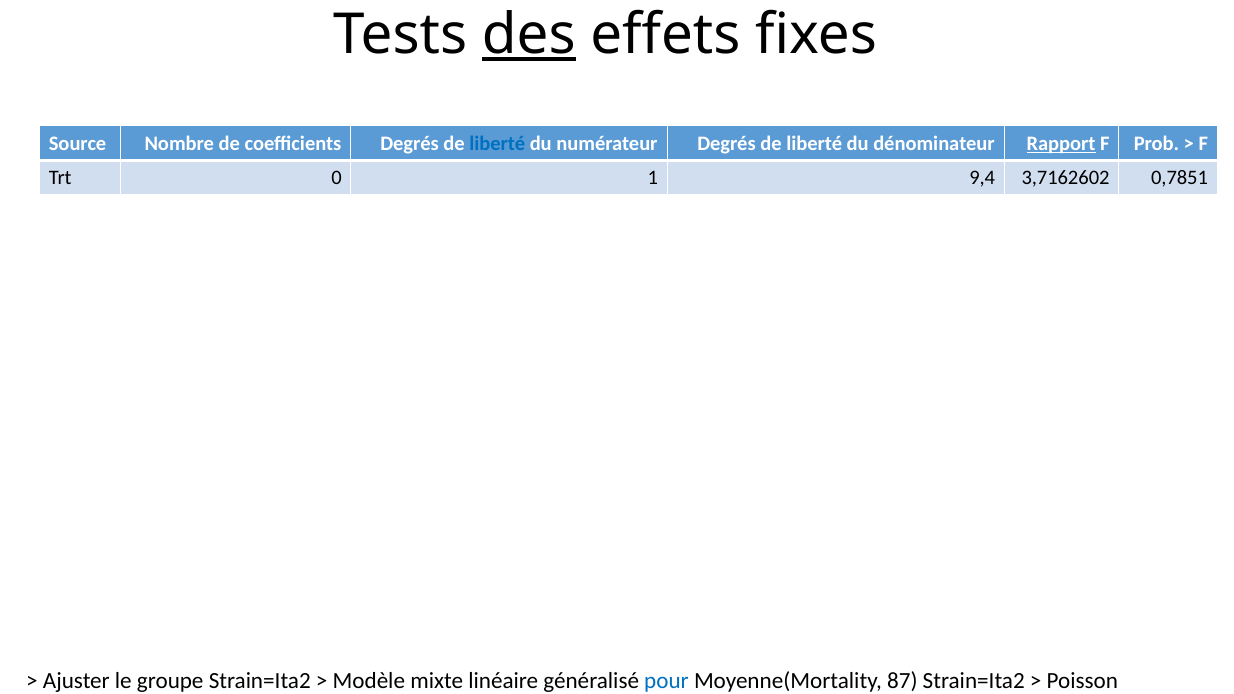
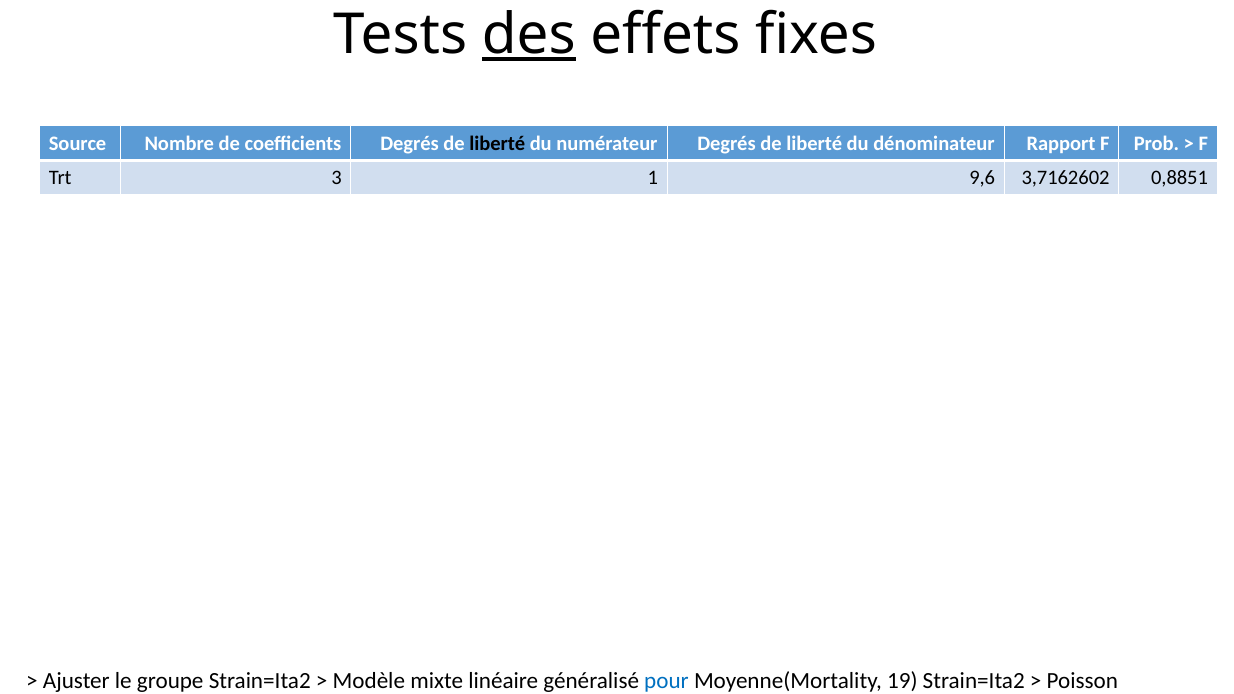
liberté at (497, 143) colour: blue -> black
Rapport underline: present -> none
0: 0 -> 3
9,4: 9,4 -> 9,6
0,7851: 0,7851 -> 0,8851
87: 87 -> 19
